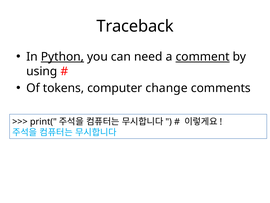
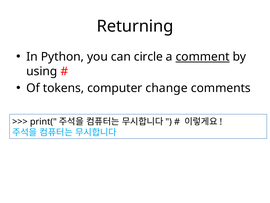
Traceback: Traceback -> Returning
Python underline: present -> none
need: need -> circle
